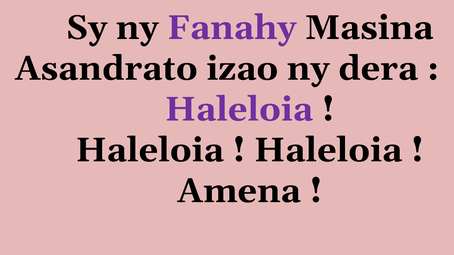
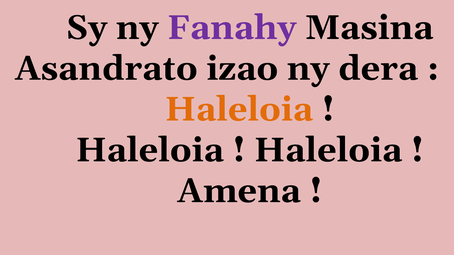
Haleloia at (239, 109) colour: purple -> orange
